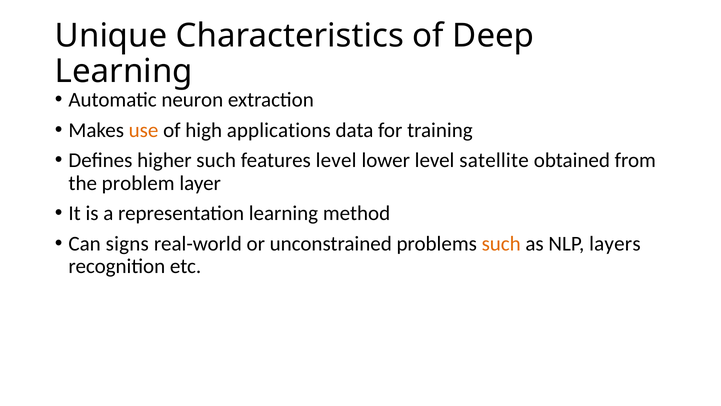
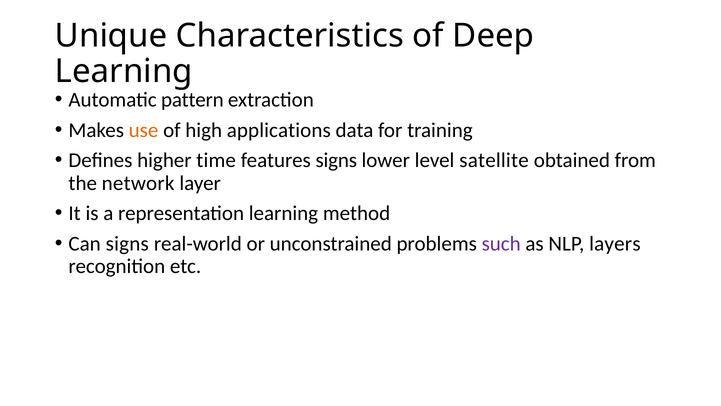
neuron: neuron -> pattern
higher such: such -> time
features level: level -> signs
problem: problem -> network
such at (501, 243) colour: orange -> purple
